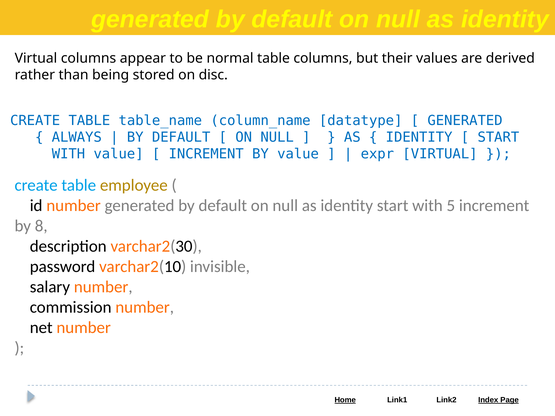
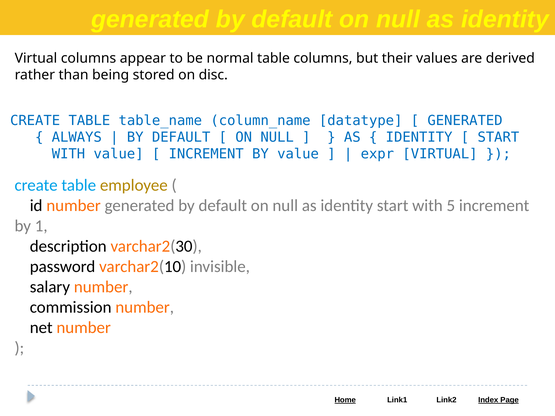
8: 8 -> 1
